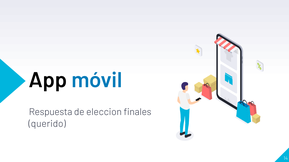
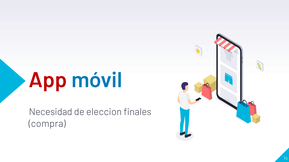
App colour: black -> red
Respuesta: Respuesta -> Necesidad
querido: querido -> compra
